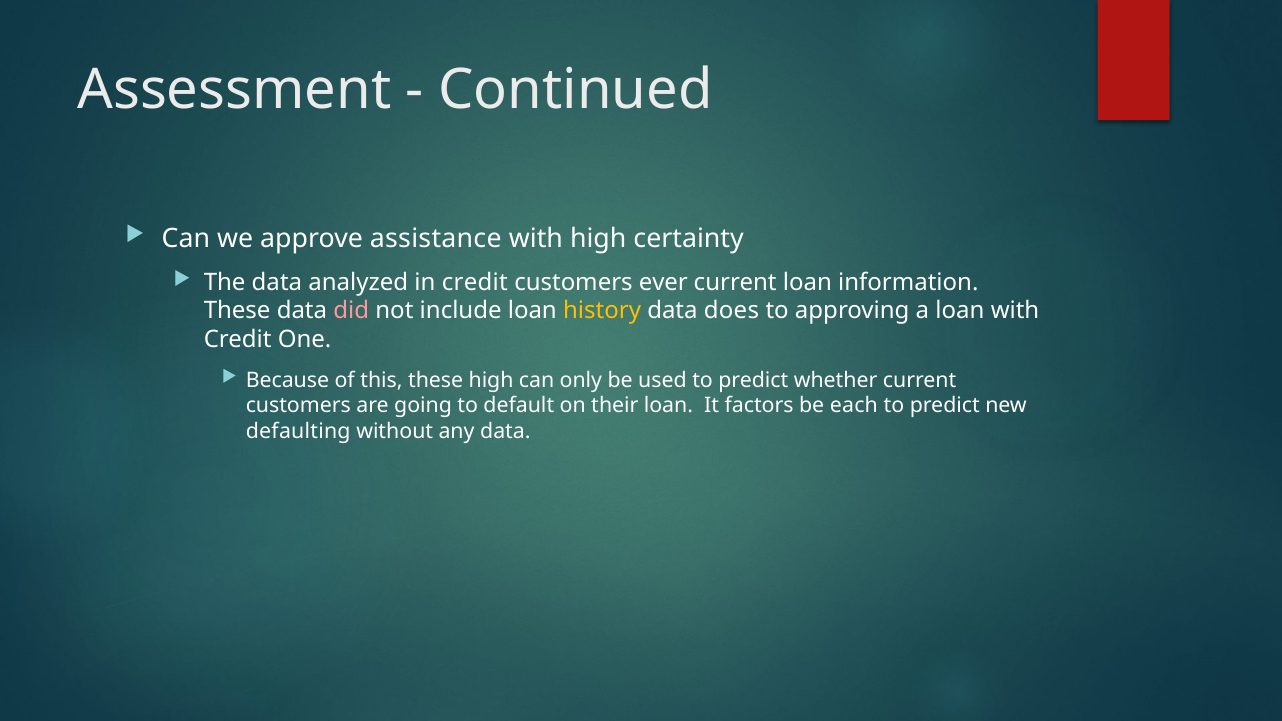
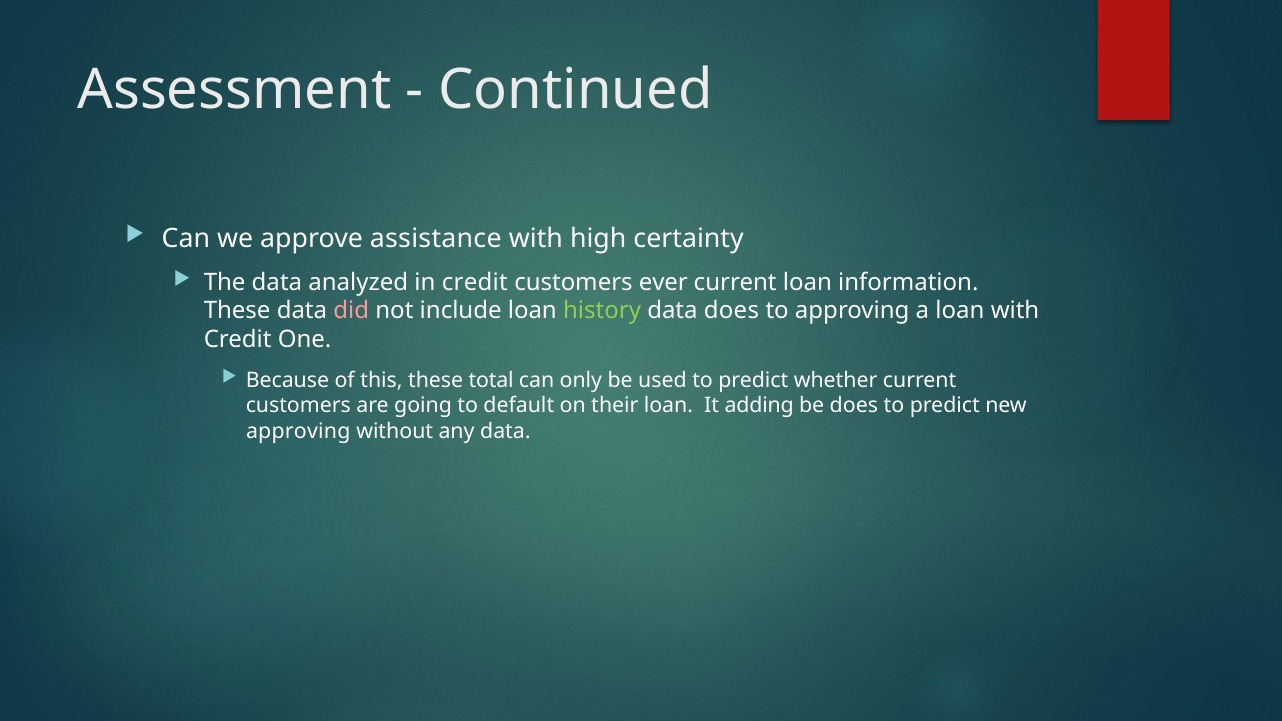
history colour: yellow -> light green
these high: high -> total
factors: factors -> adding
be each: each -> does
defaulting at (298, 432): defaulting -> approving
